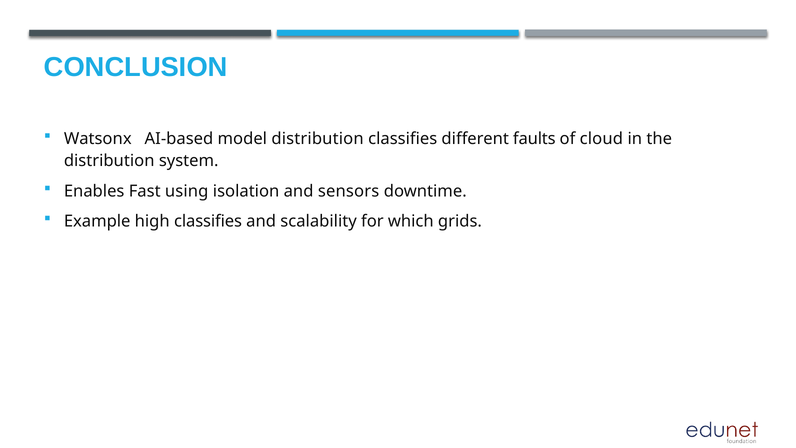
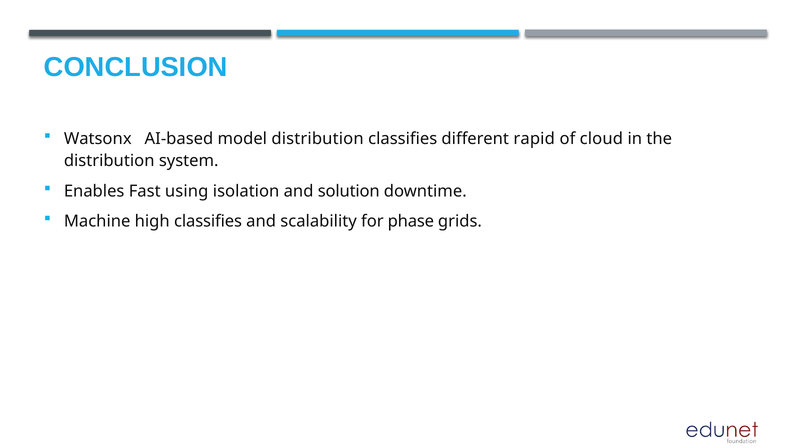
faults: faults -> rapid
sensors: sensors -> solution
Example: Example -> Machine
which: which -> phase
